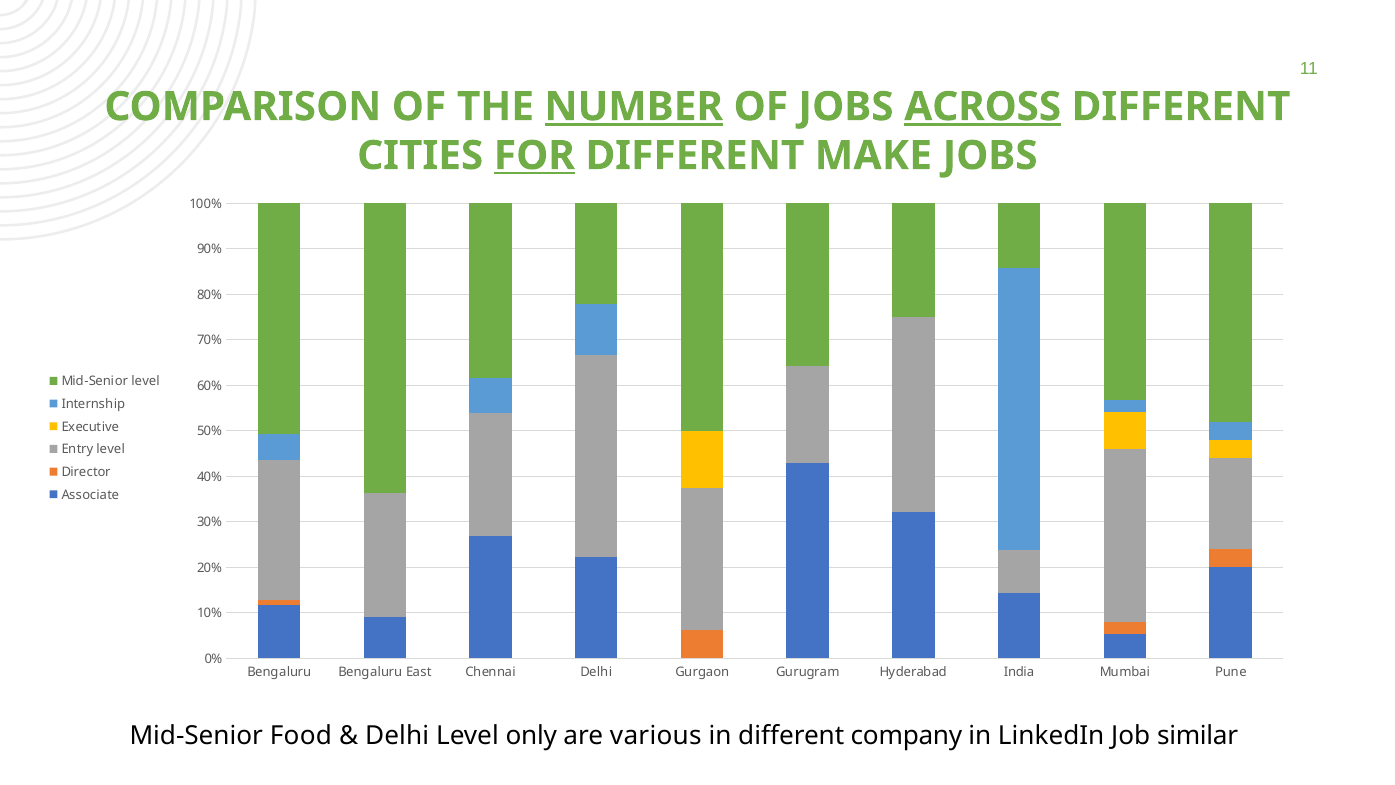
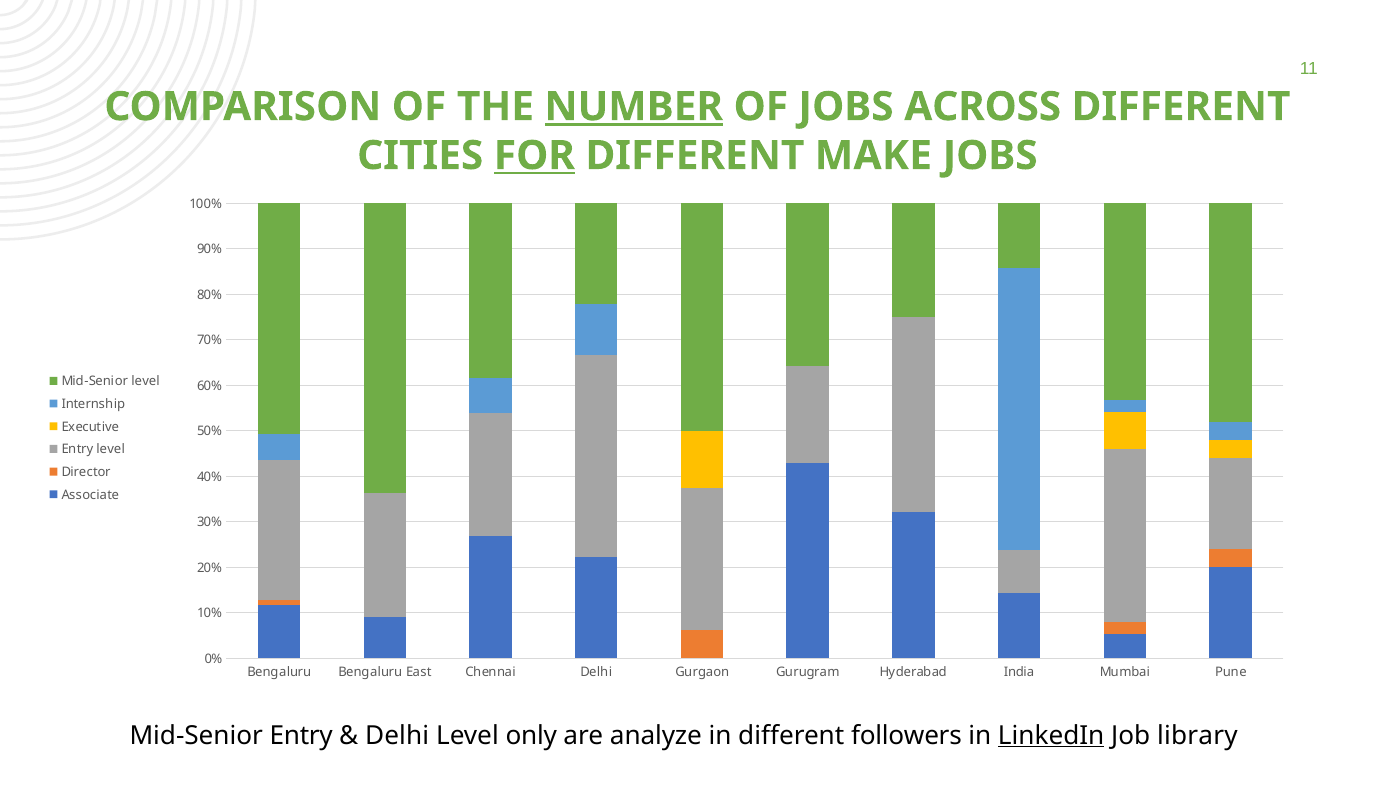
ACROSS underline: present -> none
Mid-Senior Food: Food -> Entry
various: various -> analyze
company: company -> followers
LinkedIn underline: none -> present
similar: similar -> library
